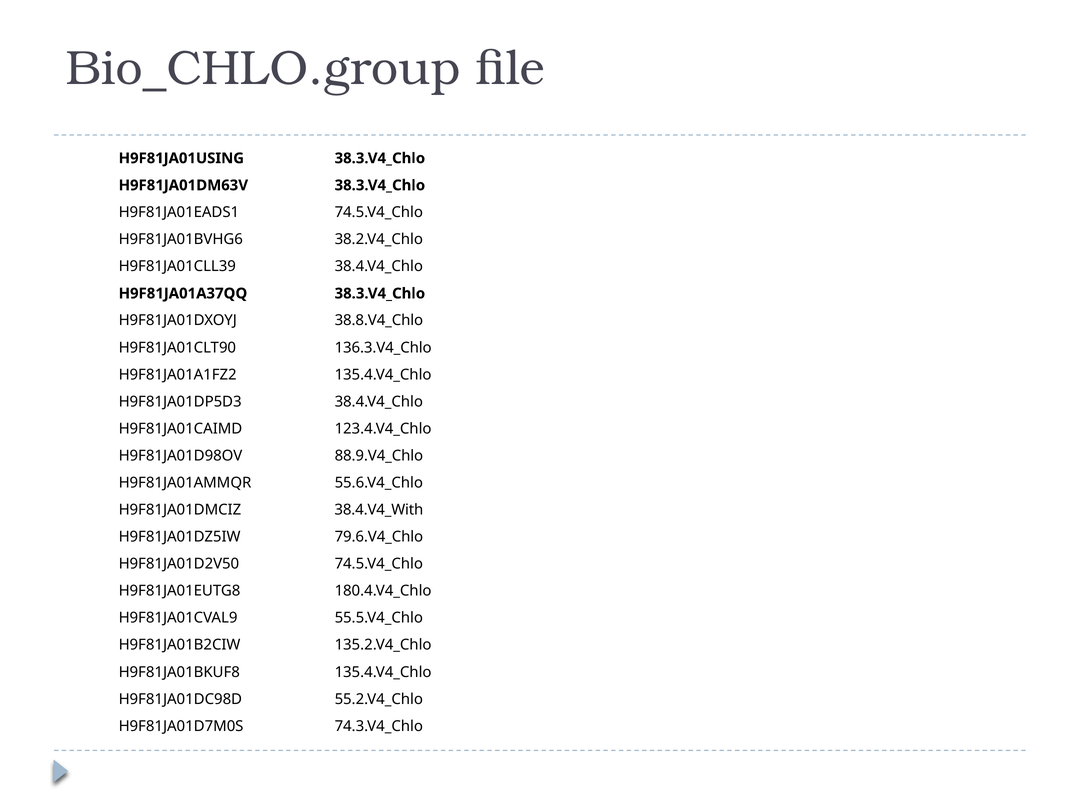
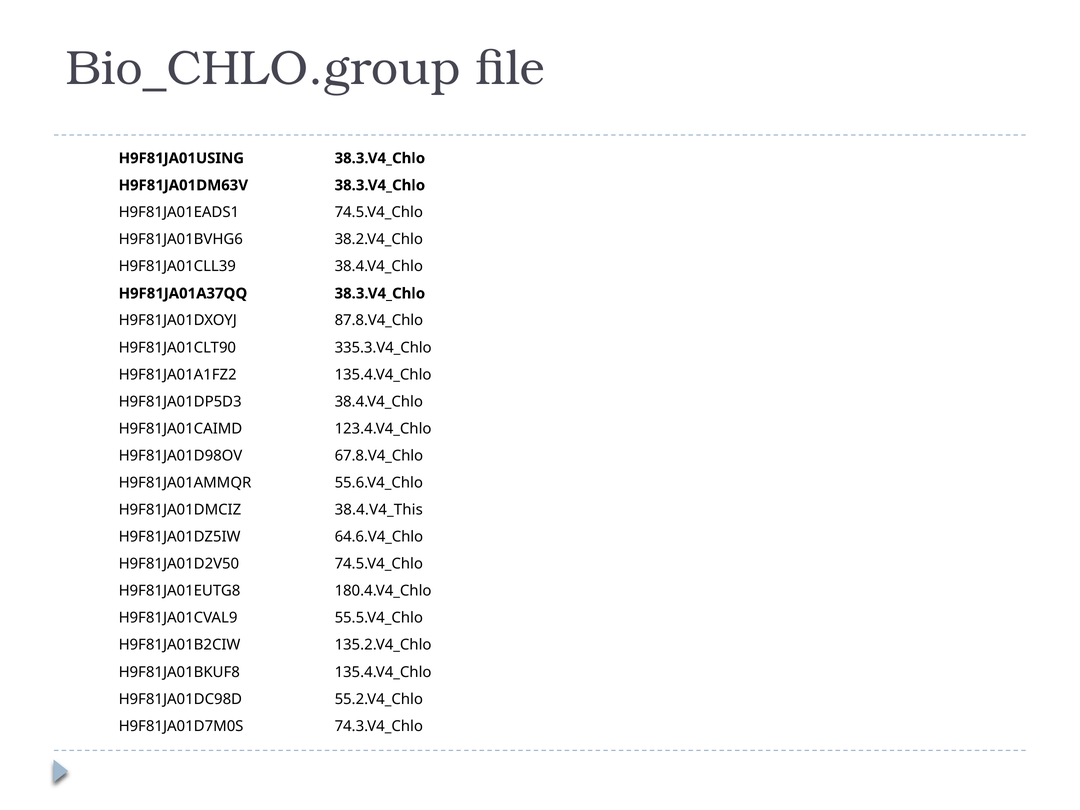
38.8.V4_Chlo: 38.8.V4_Chlo -> 87.8.V4_Chlo
136.3.V4_Chlo: 136.3.V4_Chlo -> 335.3.V4_Chlo
88.9.V4_Chlo: 88.9.V4_Chlo -> 67.8.V4_Chlo
38.4.V4_With: 38.4.V4_With -> 38.4.V4_This
79.6.V4_Chlo: 79.6.V4_Chlo -> 64.6.V4_Chlo
